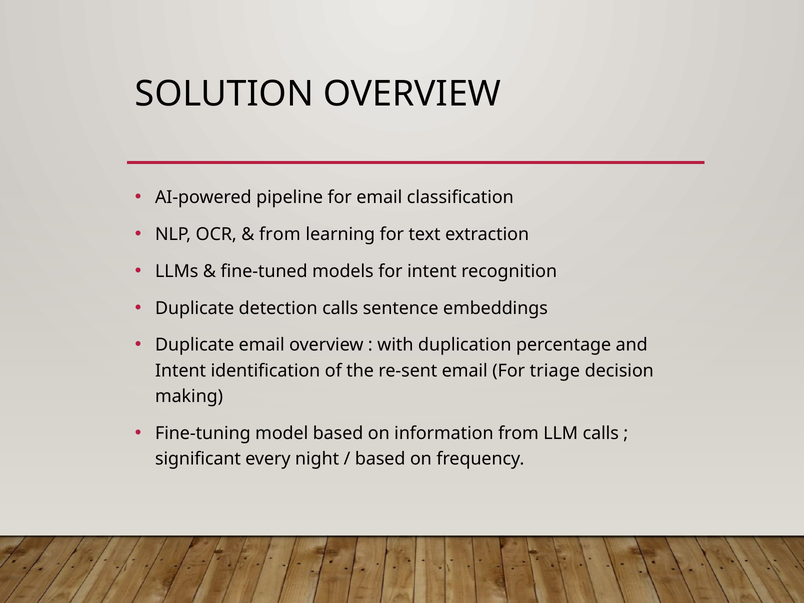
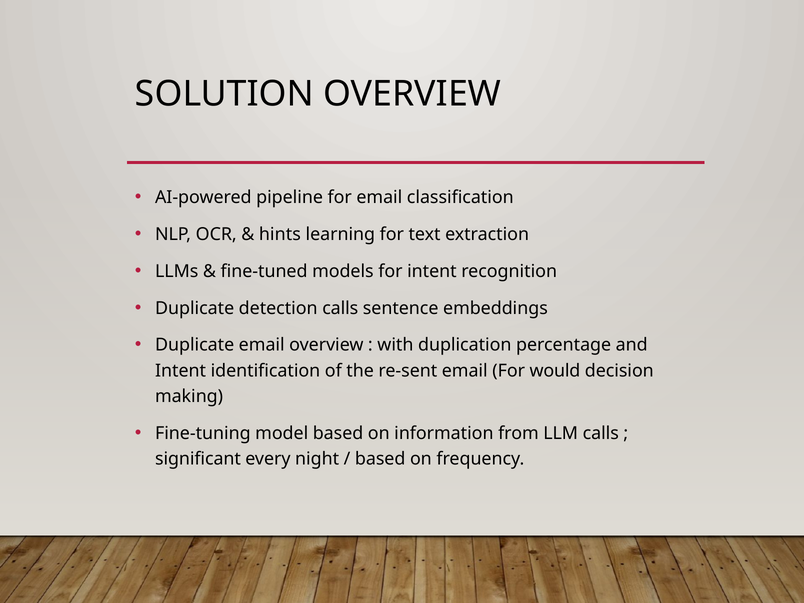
from at (280, 234): from -> hints
triage: triage -> would
